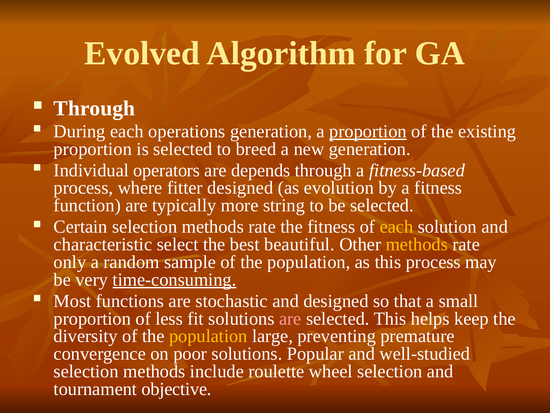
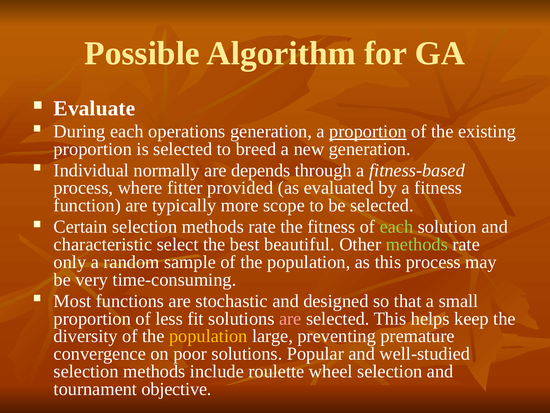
Evolved: Evolved -> Possible
Through at (94, 108): Through -> Evaluate
operators: operators -> normally
fitter designed: designed -> provided
evolution: evolution -> evaluated
string: string -> scope
each at (396, 227) colour: yellow -> light green
methods at (417, 244) colour: yellow -> light green
time-consuming underline: present -> none
